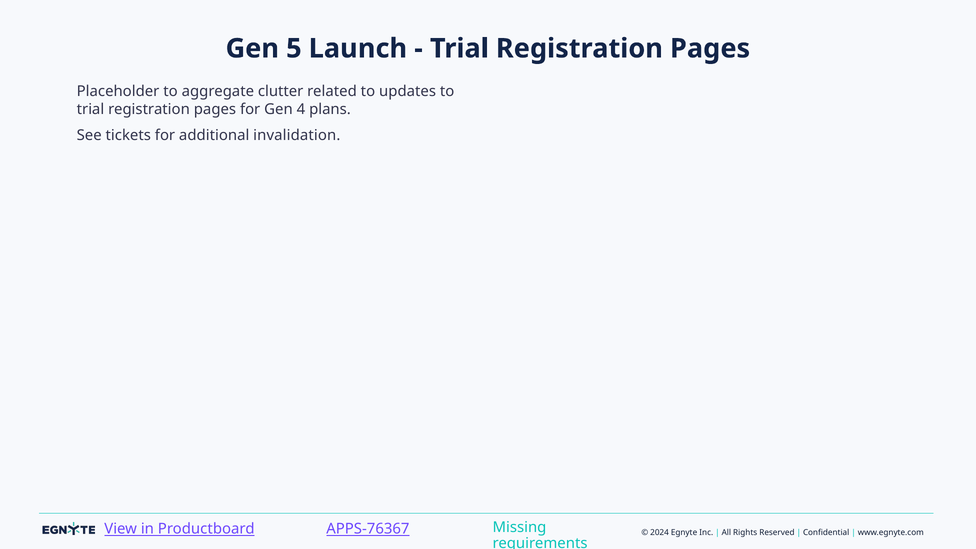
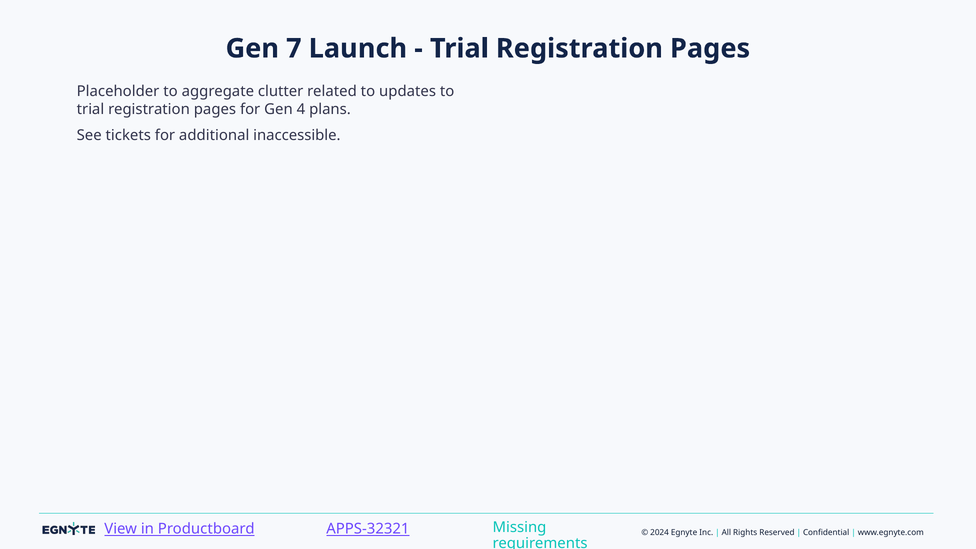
5: 5 -> 7
invalidation: invalidation -> inaccessible
APPS-76367: APPS-76367 -> APPS-32321
